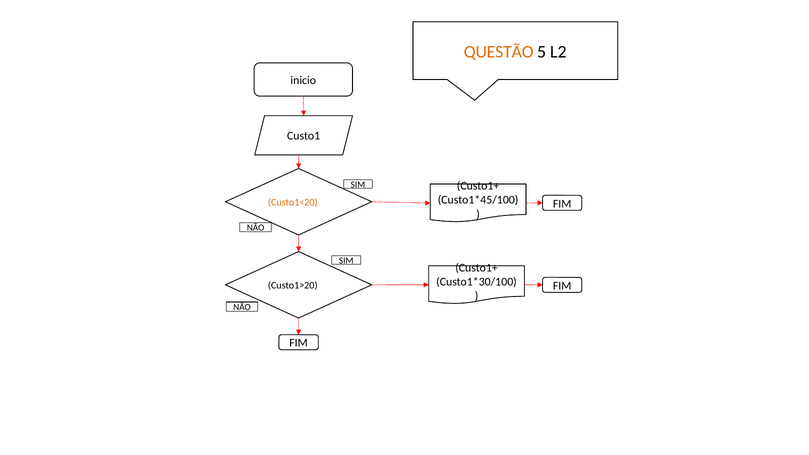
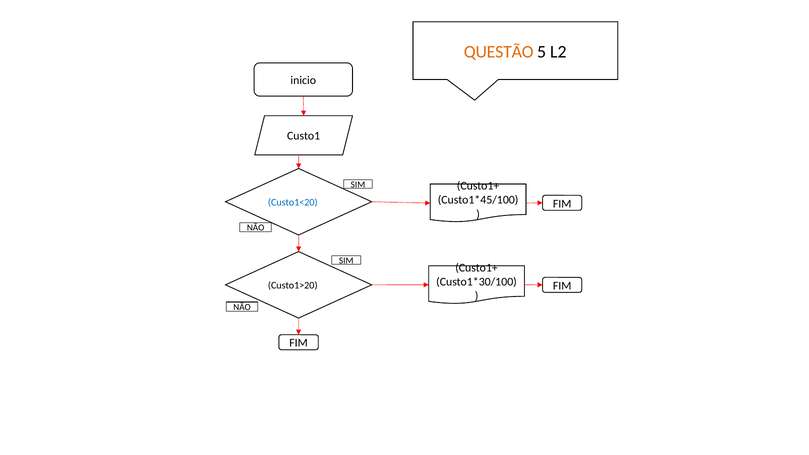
Custo1<20 colour: orange -> blue
